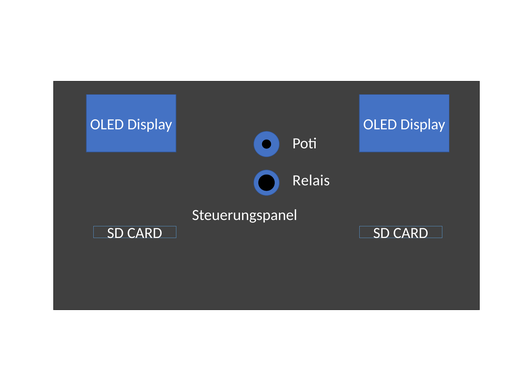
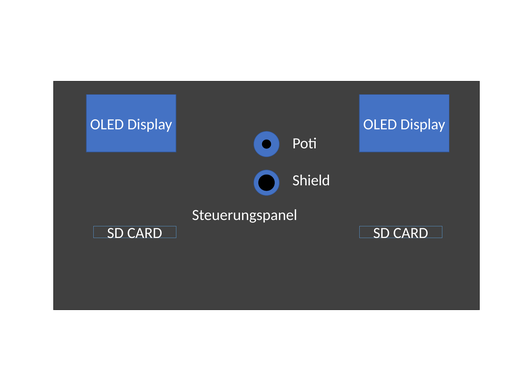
Relais: Relais -> Shield
